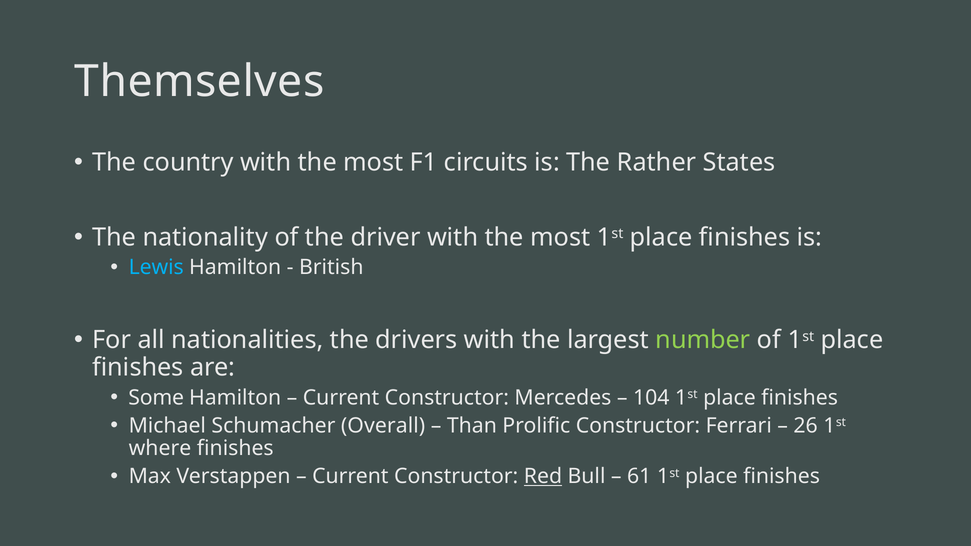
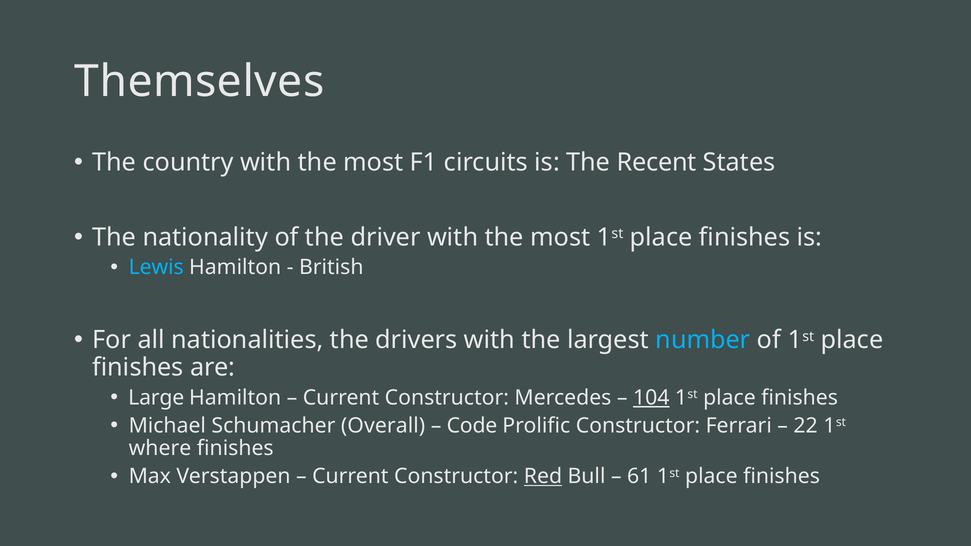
Rather: Rather -> Recent
number colour: light green -> light blue
Some: Some -> Large
104 underline: none -> present
Than: Than -> Code
26: 26 -> 22
